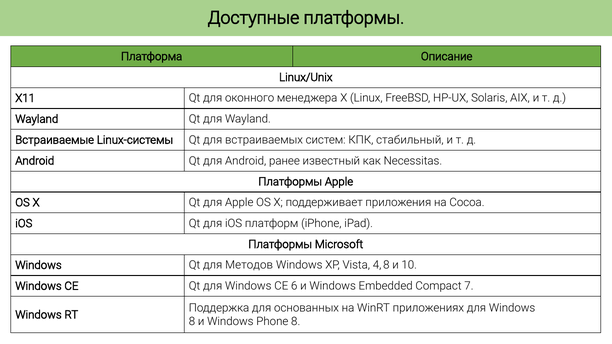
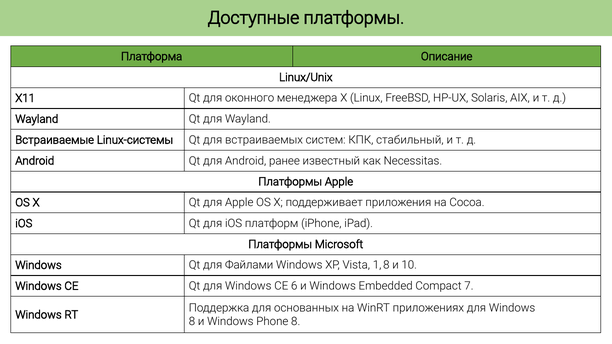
Методов: Методов -> Файлами
4: 4 -> 1
